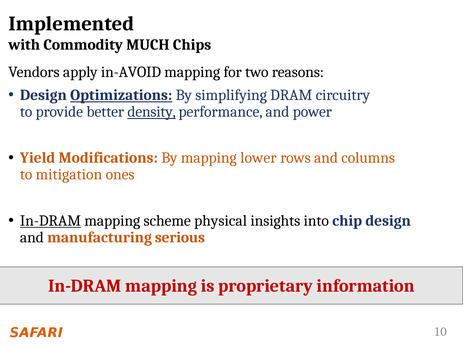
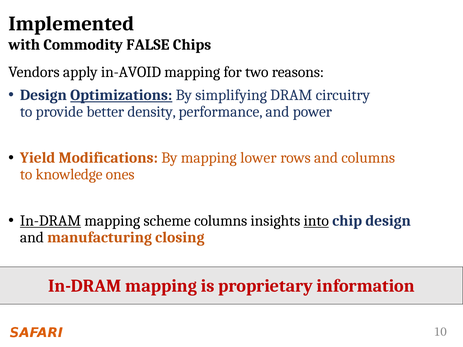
MUCH: MUCH -> FALSE
density underline: present -> none
mitigation: mitigation -> knowledge
scheme physical: physical -> columns
into underline: none -> present
serious: serious -> closing
